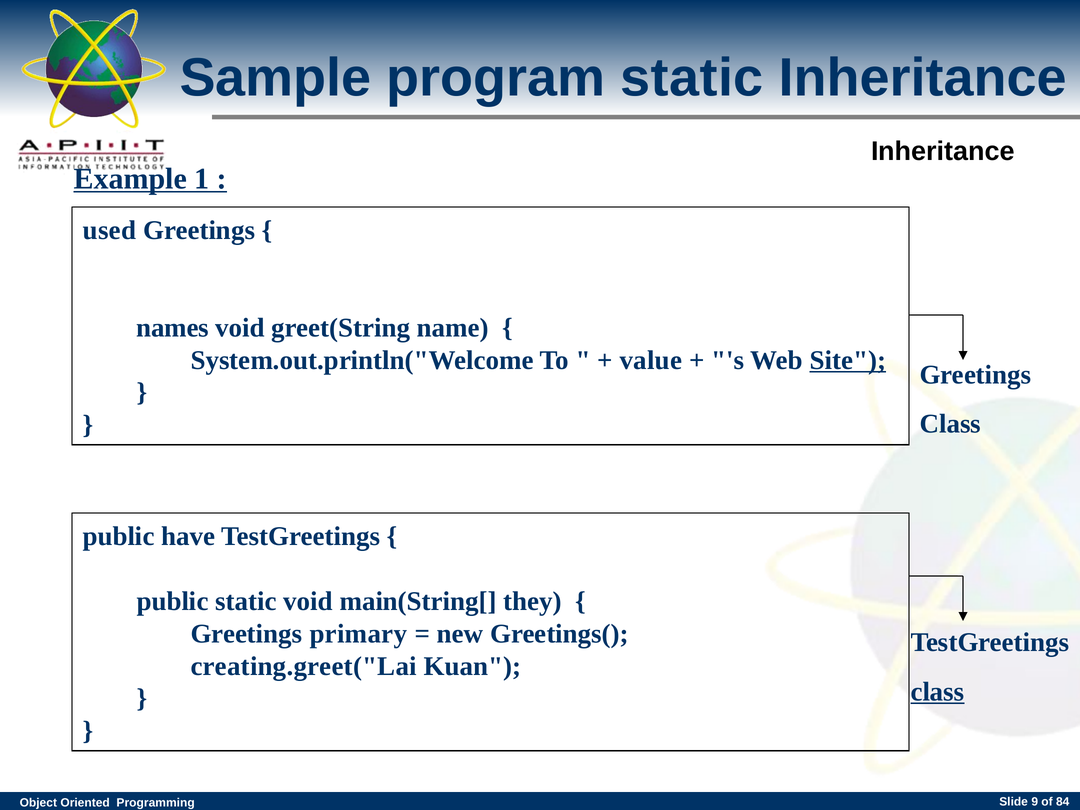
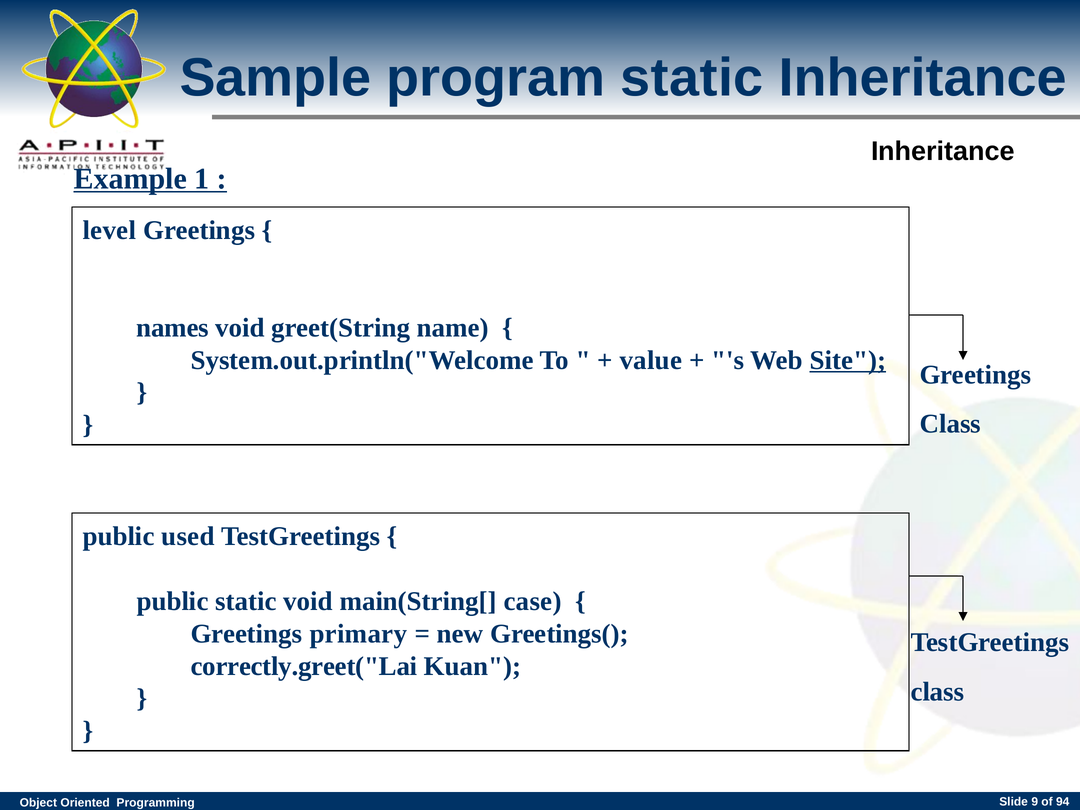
used: used -> level
have: have -> used
they: they -> case
creating.greet("Lai: creating.greet("Lai -> correctly.greet("Lai
class at (938, 692) underline: present -> none
84: 84 -> 94
